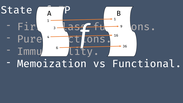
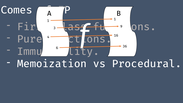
State: State -> Comes
Functional: Functional -> Procedural
